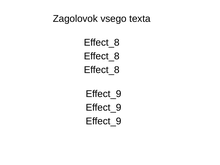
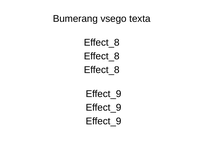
Zagolovok: Zagolovok -> Bumerang
